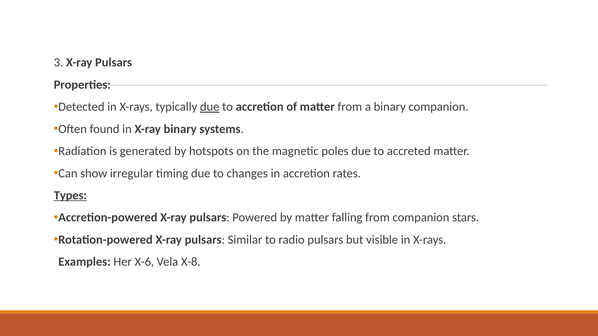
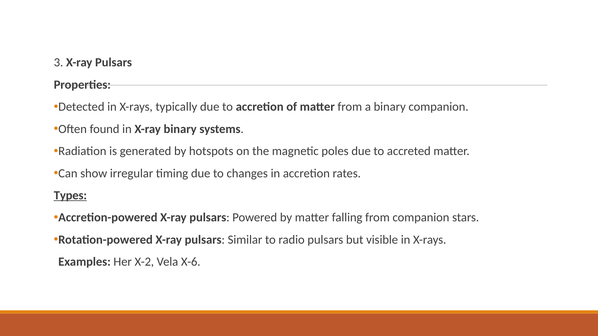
due at (210, 107) underline: present -> none
X-6: X-6 -> X-2
X-8: X-8 -> X-6
